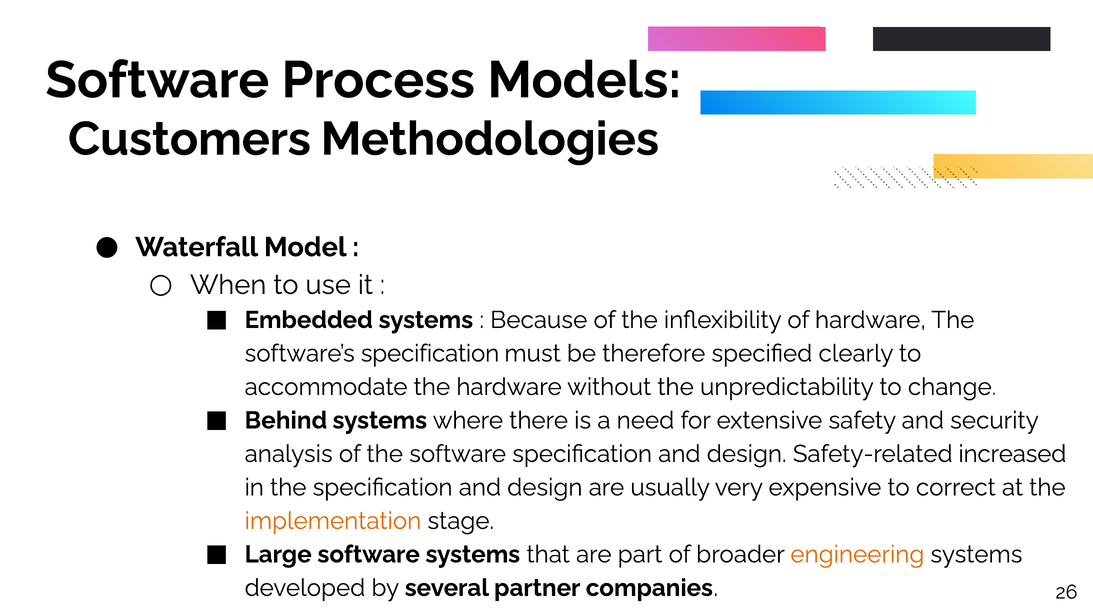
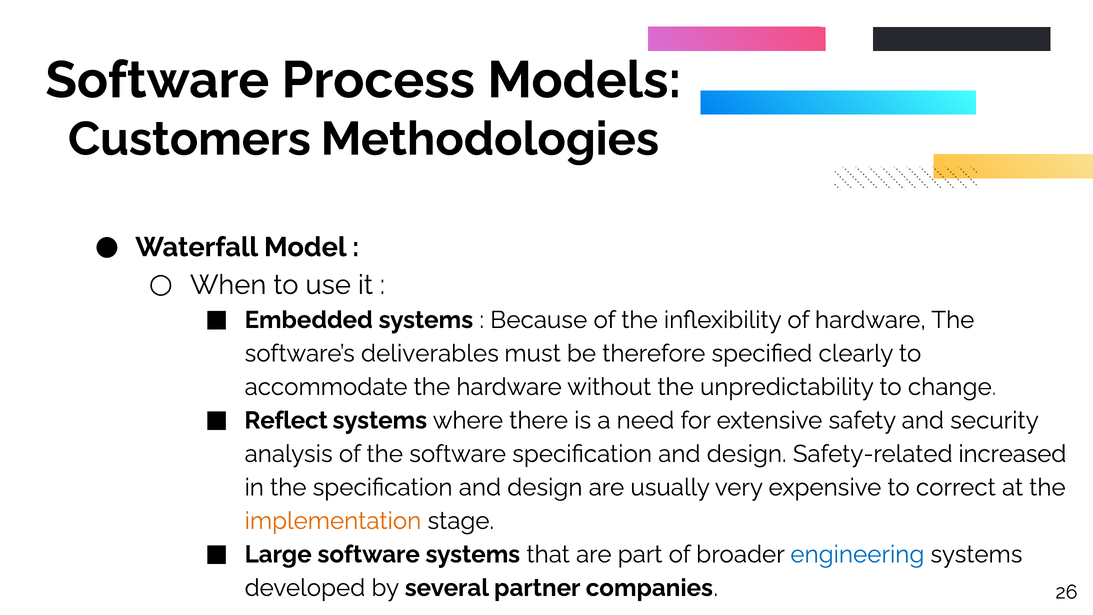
software’s specification: specification -> deliverables
Behind: Behind -> Reflect
engineering colour: orange -> blue
